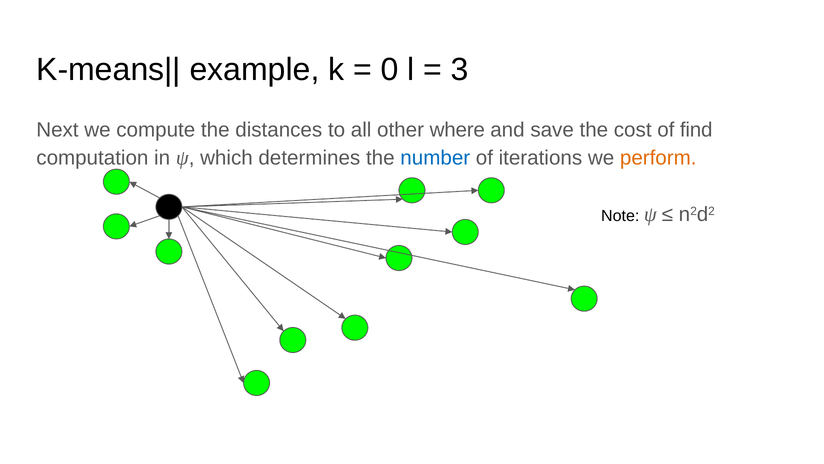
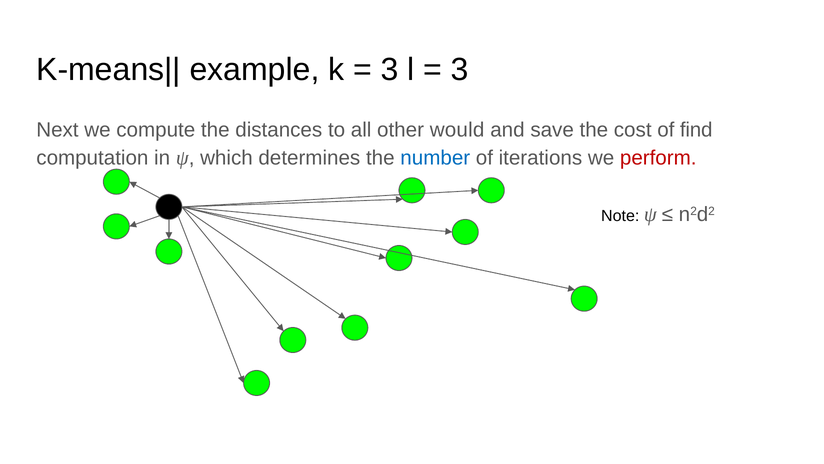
0 at (390, 70): 0 -> 3
where: where -> would
perform colour: orange -> red
